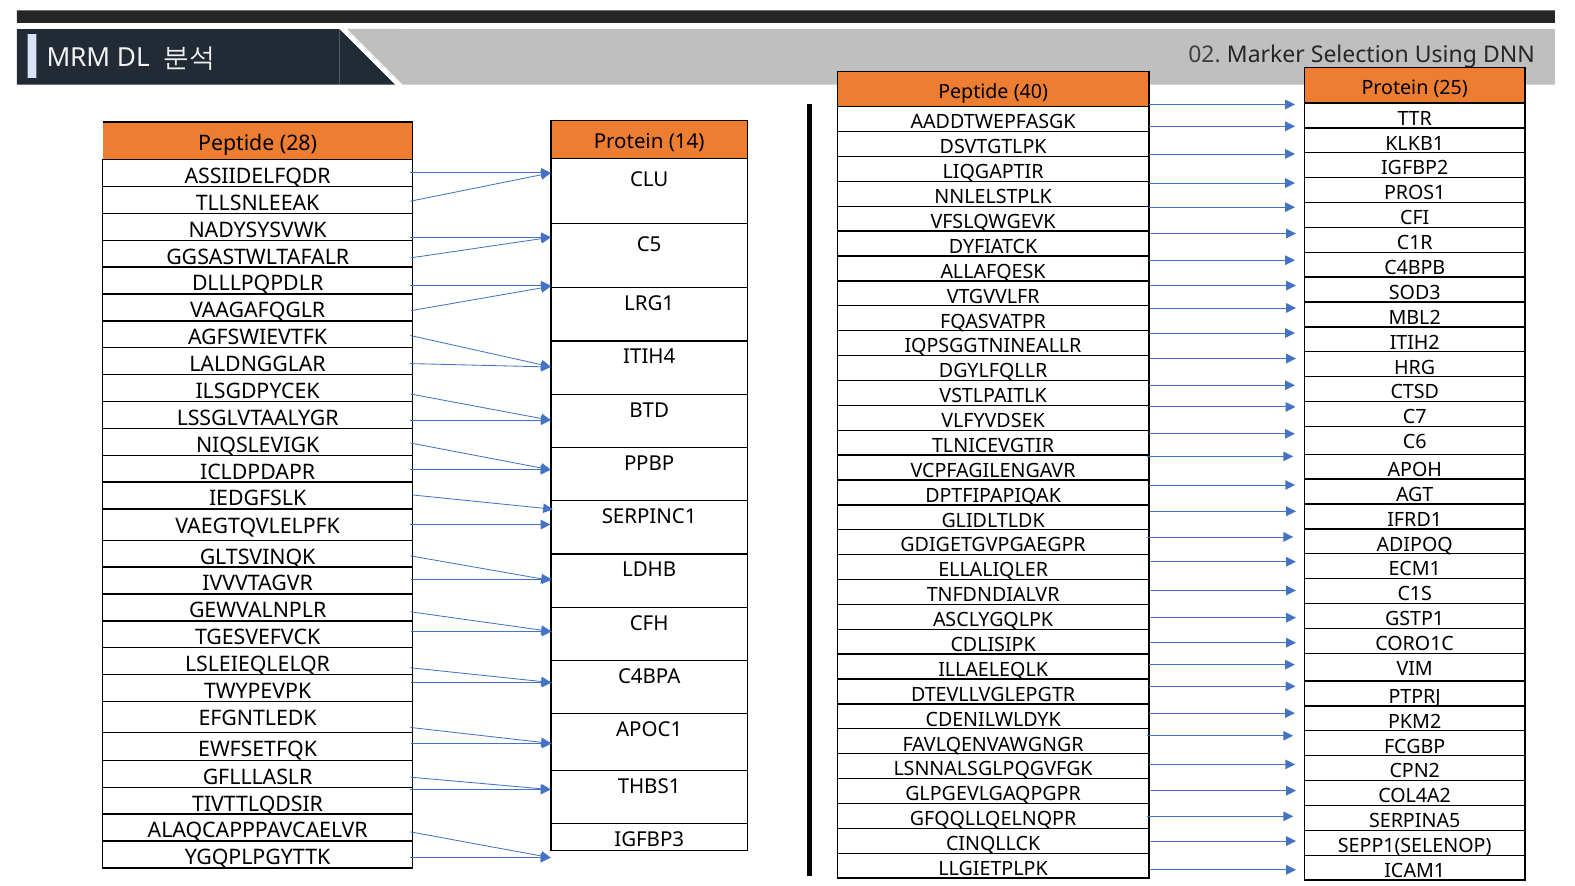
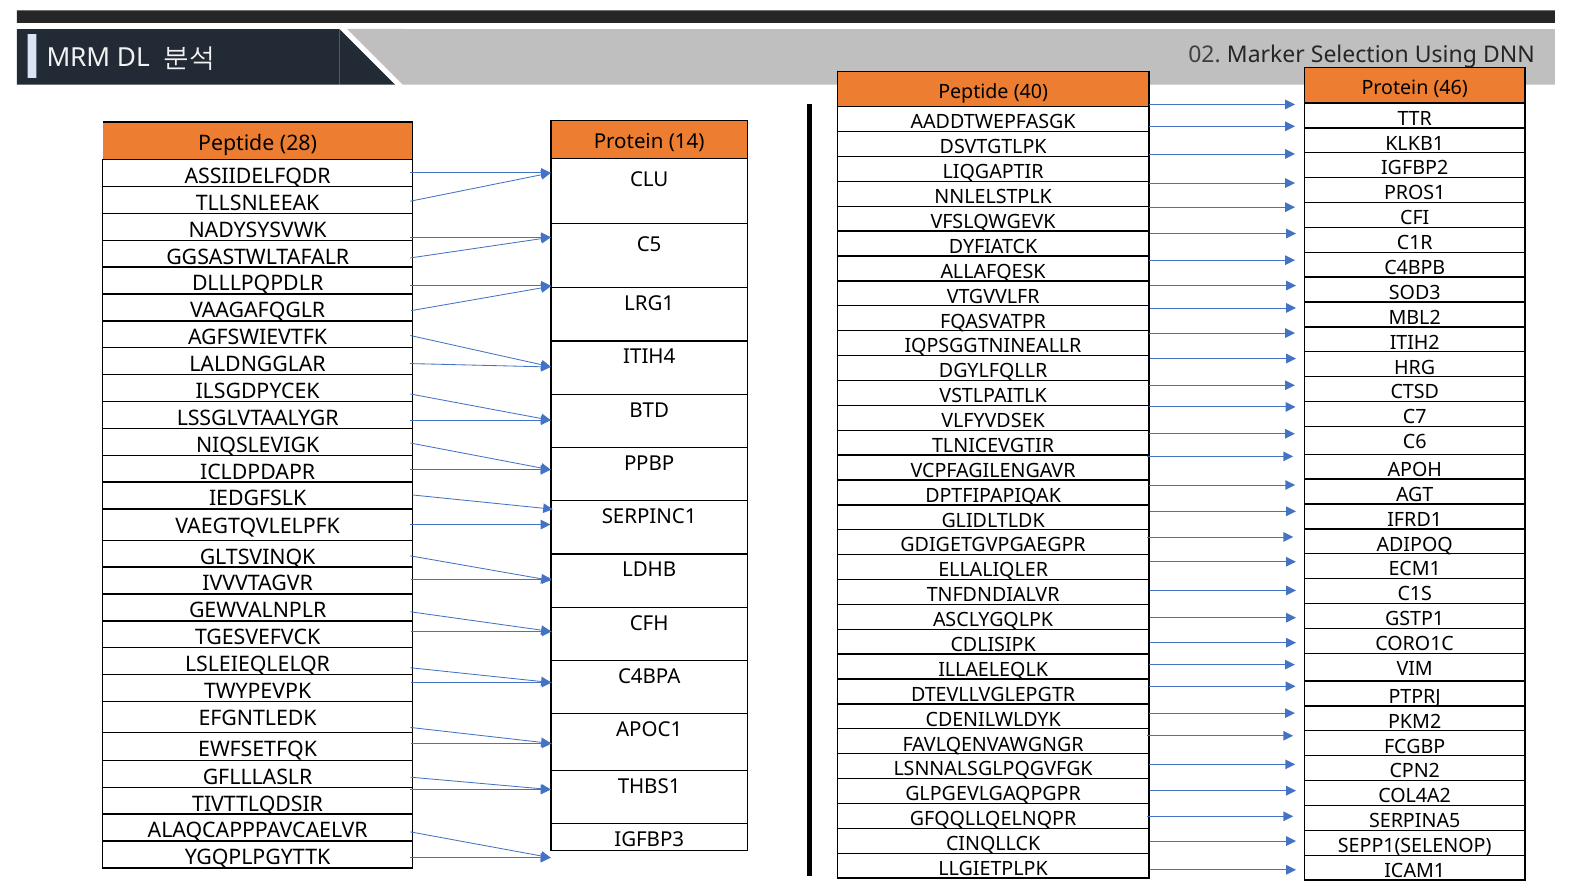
25: 25 -> 46
